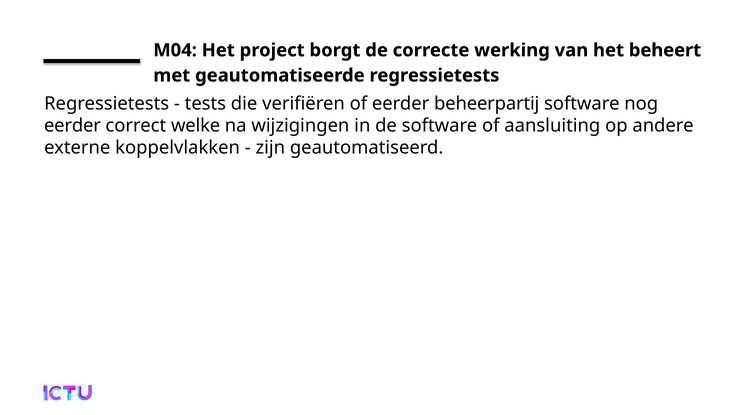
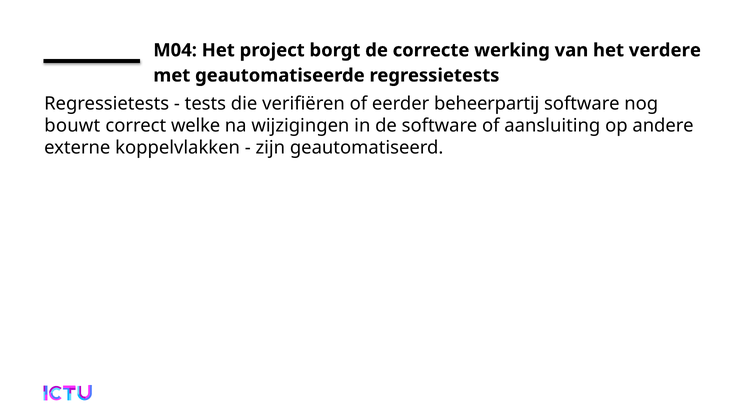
beheert: beheert -> verdere
eerder at (72, 126): eerder -> bouwt
